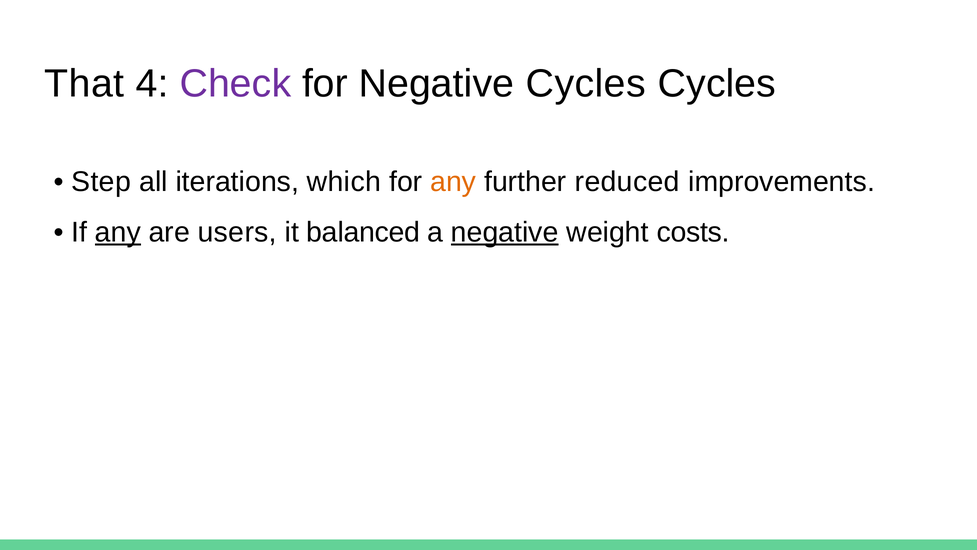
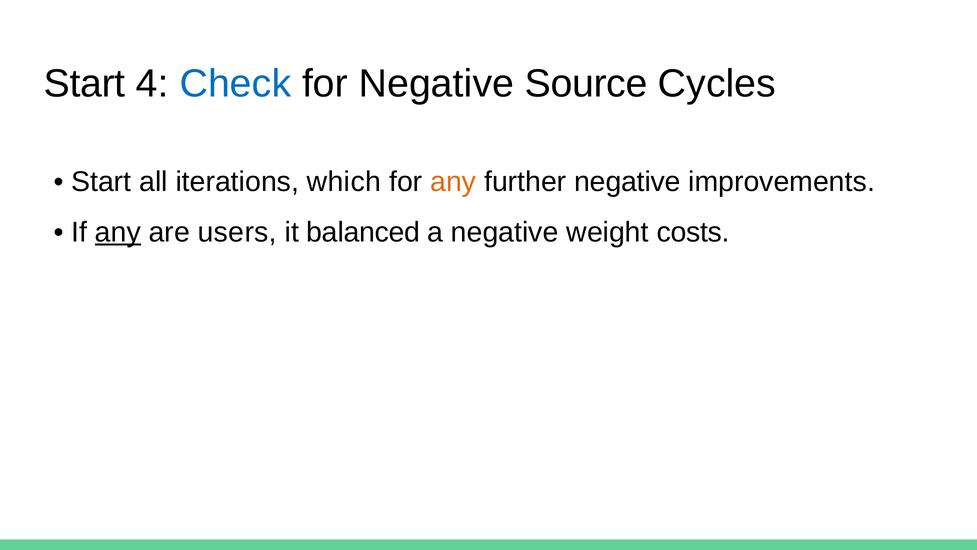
That at (84, 84): That -> Start
Check colour: purple -> blue
Negative Cycles: Cycles -> Source
Step at (101, 182): Step -> Start
further reduced: reduced -> negative
negative at (505, 232) underline: present -> none
